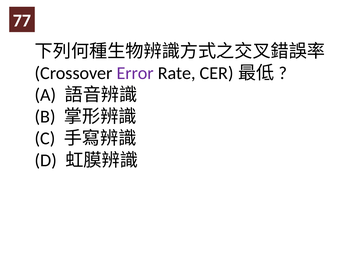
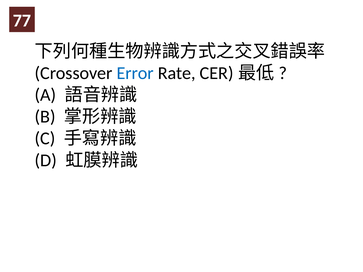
Error colour: purple -> blue
